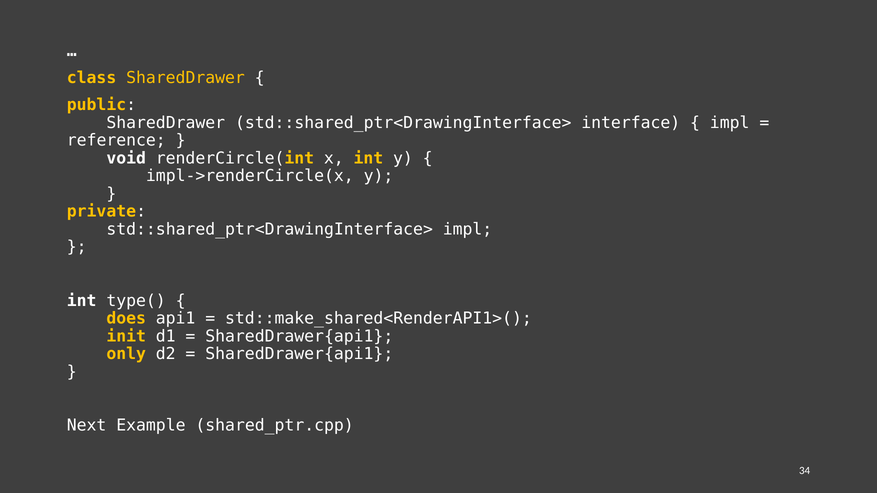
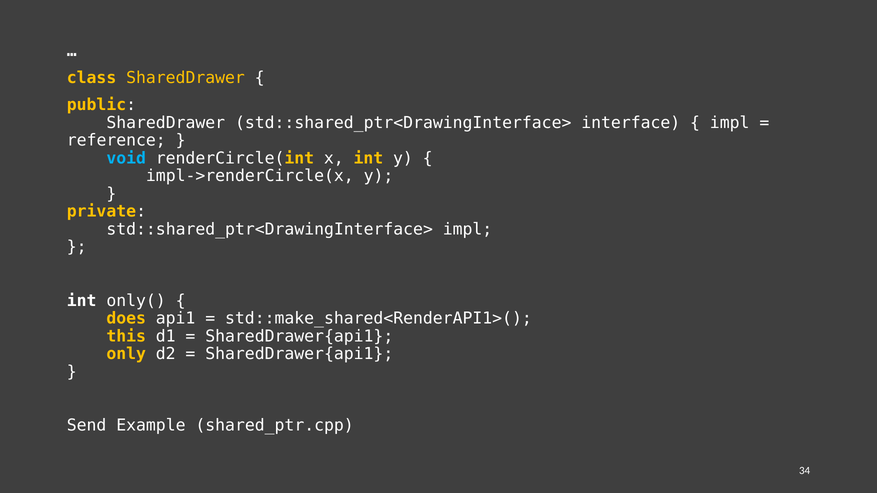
void colour: white -> light blue
type(: type( -> only(
init: init -> this
Next: Next -> Send
